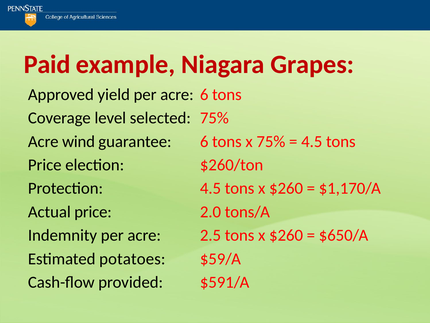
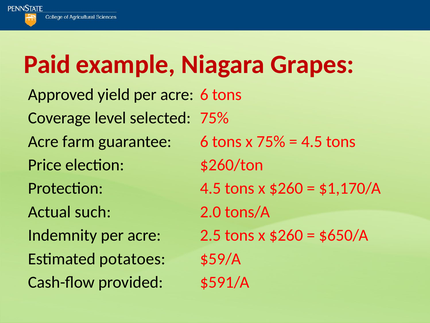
wind: wind -> farm
Actual price: price -> such
